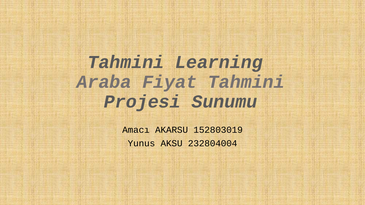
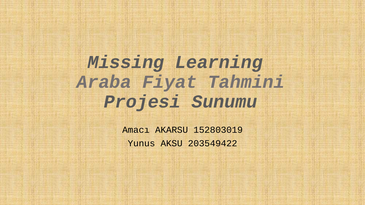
Tahmini at (126, 62): Tahmini -> Missing
232804004: 232804004 -> 203549422
